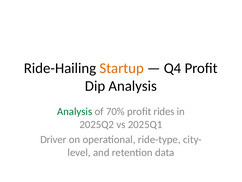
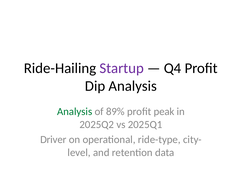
Startup colour: orange -> purple
70%: 70% -> 89%
rides: rides -> peak
